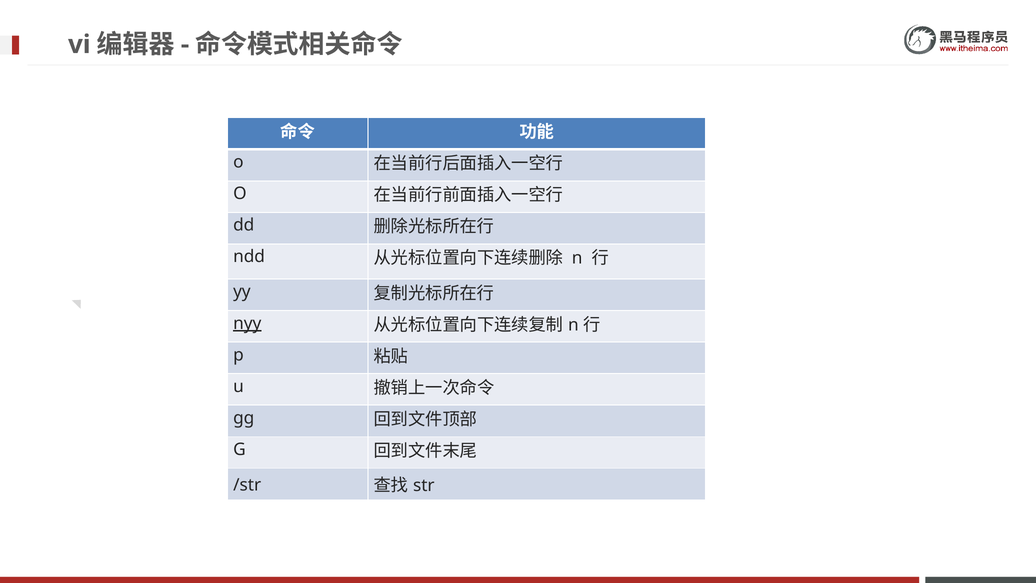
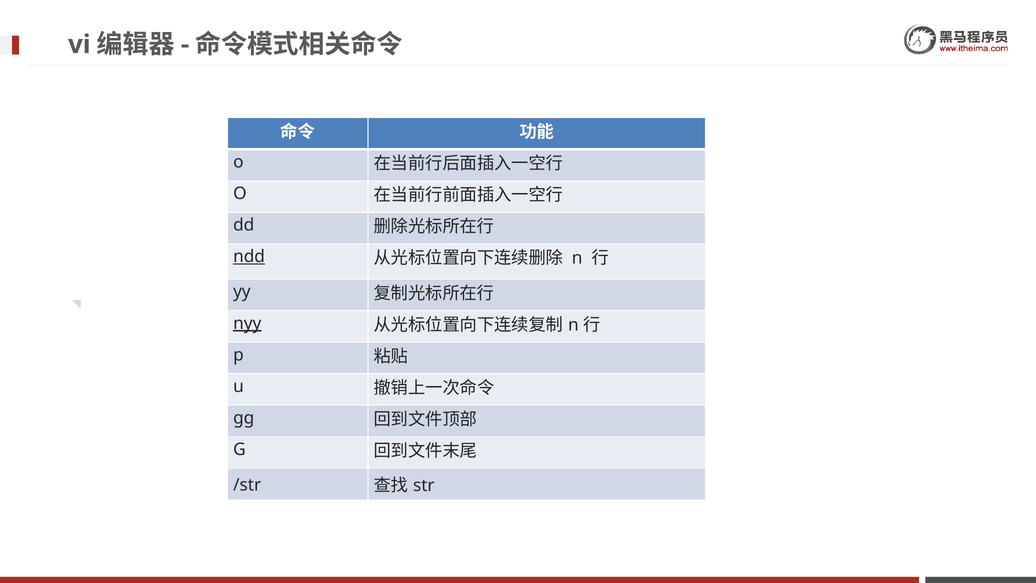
ndd underline: none -> present
